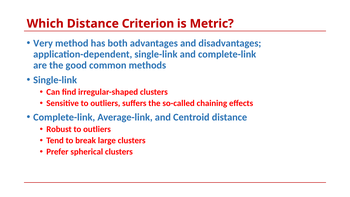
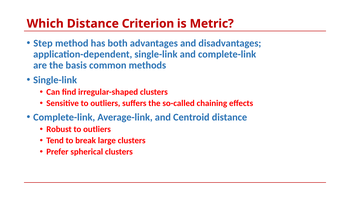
Very: Very -> Step
good: good -> basis
